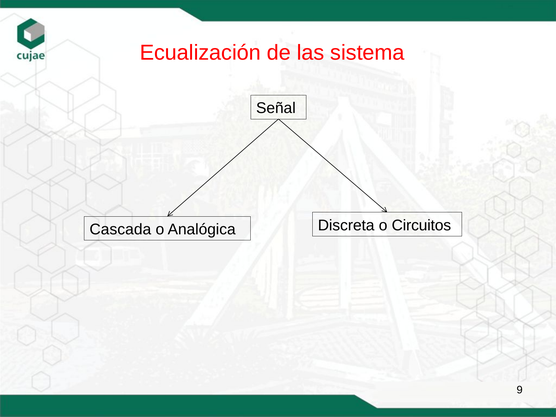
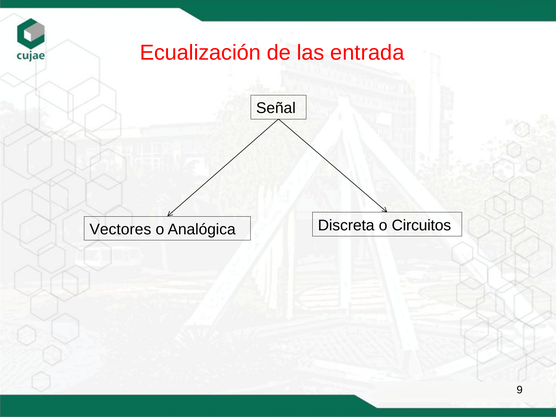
sistema: sistema -> entrada
Cascada: Cascada -> Vectores
